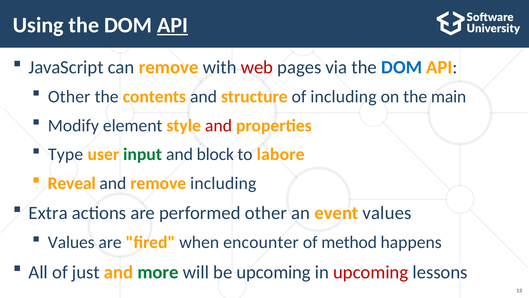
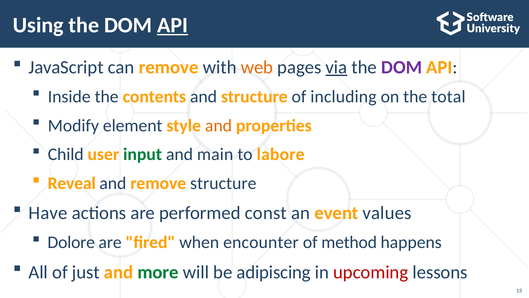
web colour: red -> orange
via underline: none -> present
DOM at (402, 67) colour: blue -> purple
Other at (69, 97): Other -> Inside
main: main -> total
and at (218, 125) colour: red -> orange
Type: Type -> Child
block: block -> main
remove including: including -> structure
Extra: Extra -> Have
performed other: other -> const
Values at (71, 242): Values -> Dolore
be upcoming: upcoming -> adipiscing
